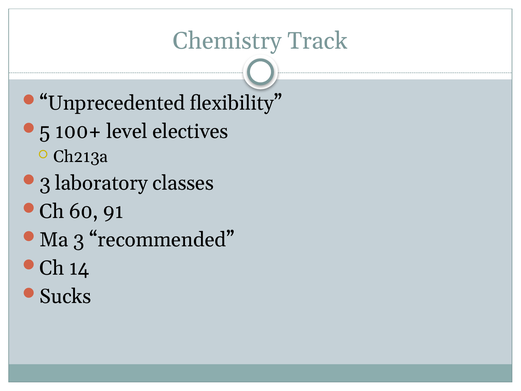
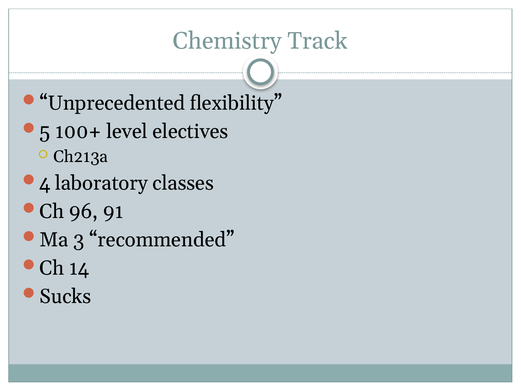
3 at (45, 183): 3 -> 4
60: 60 -> 96
